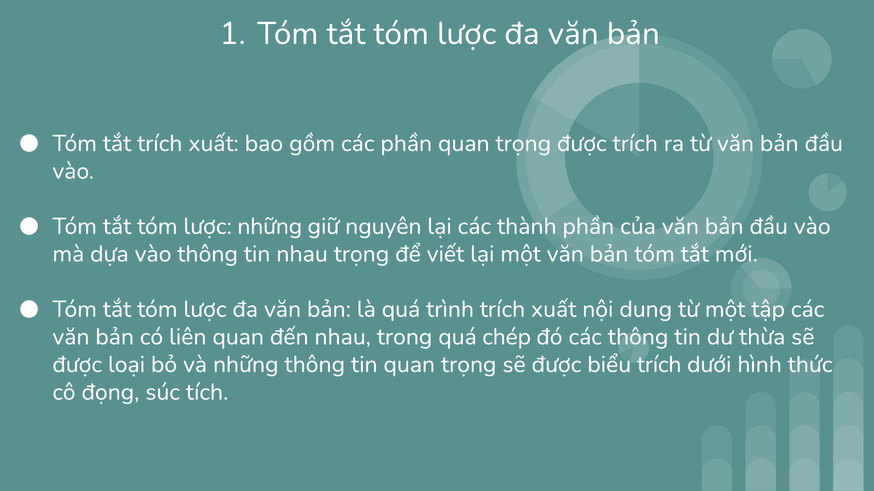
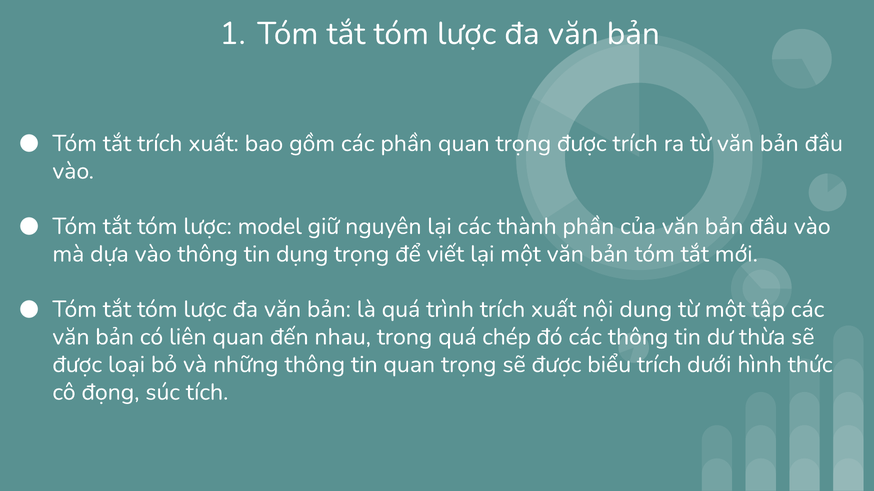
lược những: những -> model
tin nhau: nhau -> dụng
